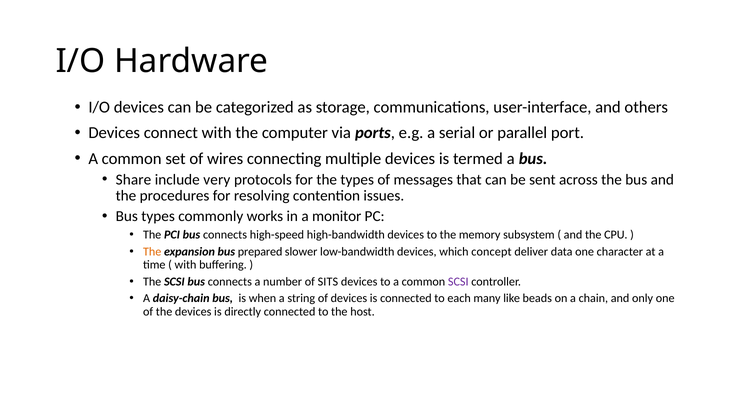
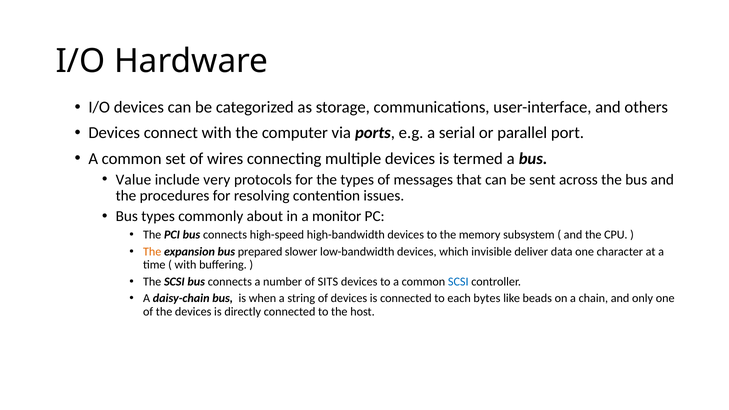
Share: Share -> Value
works: works -> about
concept: concept -> invisible
SCSI at (458, 282) colour: purple -> blue
many: many -> bytes
